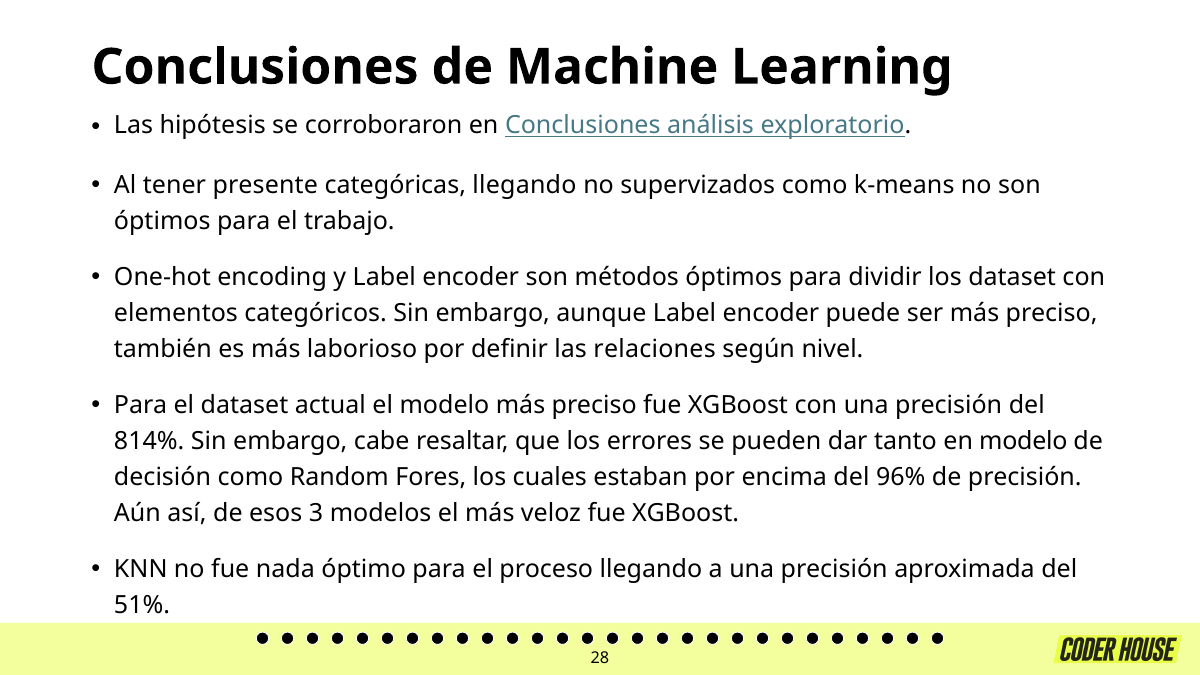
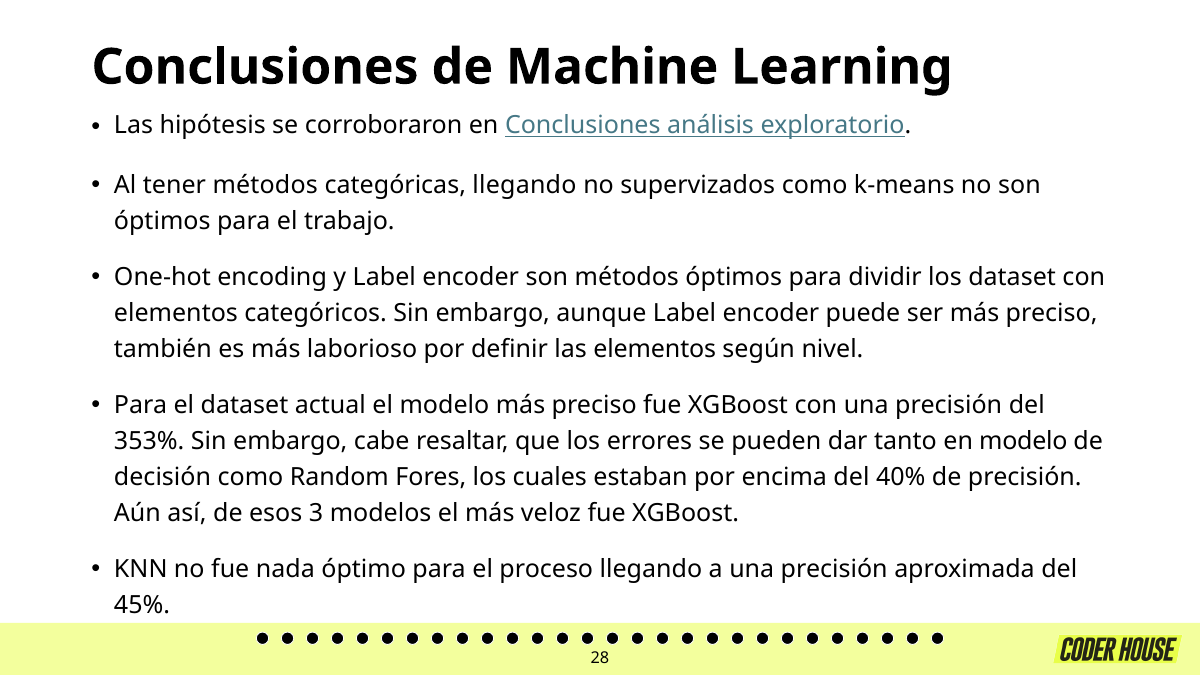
tener presente: presente -> métodos
las relaciones: relaciones -> elementos
814%: 814% -> 353%
96%: 96% -> 40%
51%: 51% -> 45%
